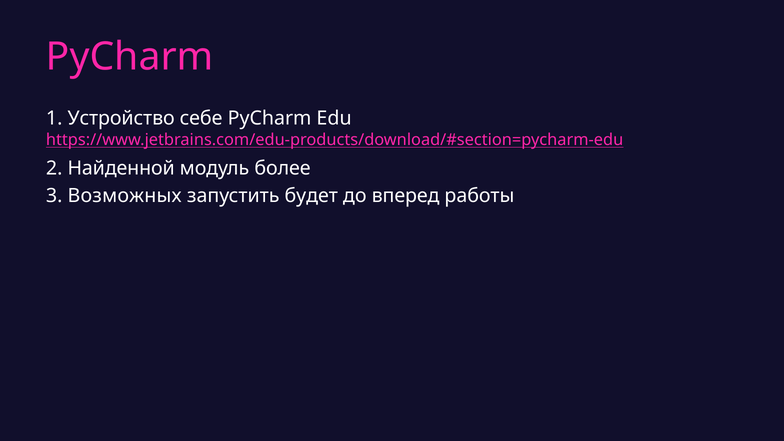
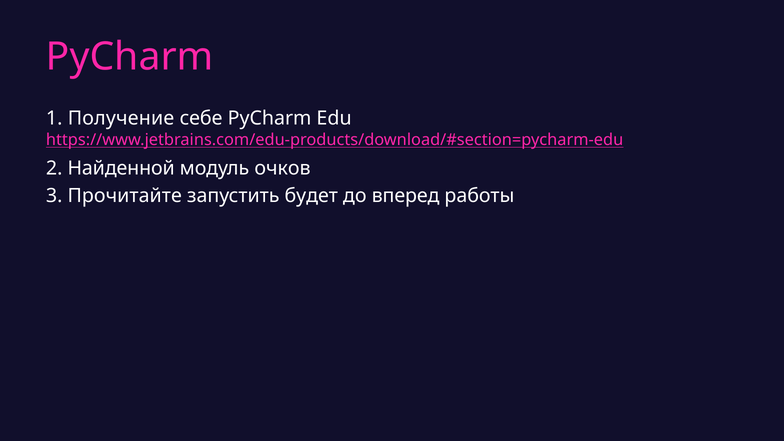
Устройство: Устройство -> Получение
более: более -> очков
Возможных: Возможных -> Прочитайте
